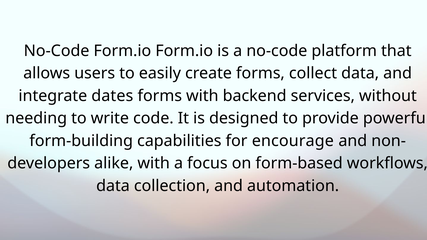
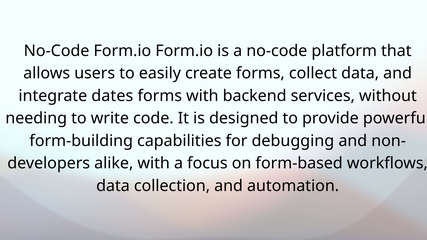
encourage: encourage -> debugging
